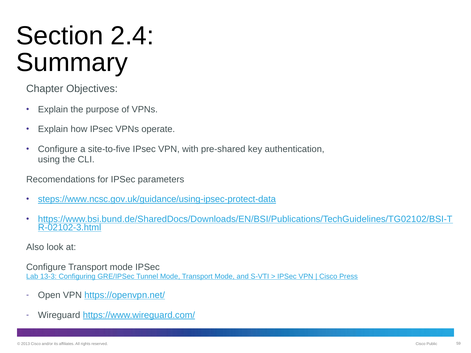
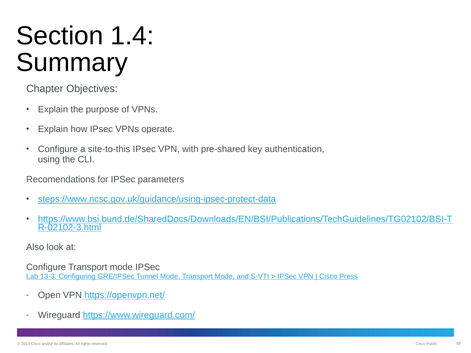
2.4: 2.4 -> 1.4
site-to-five: site-to-five -> site-to-this
